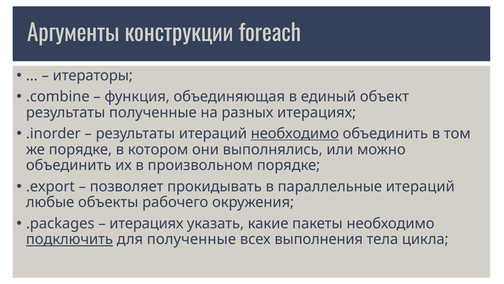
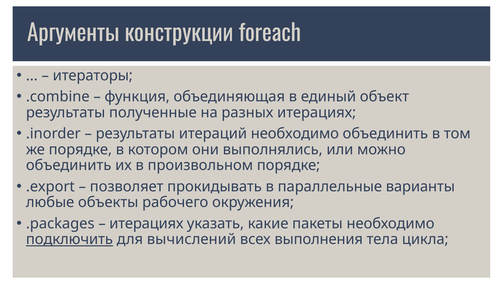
необходимо at (295, 133) underline: present -> none
параллельные итераций: итераций -> варианты
для полученные: полученные -> вычислений
